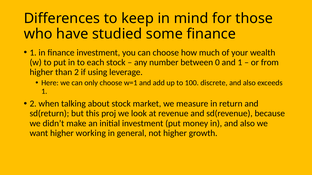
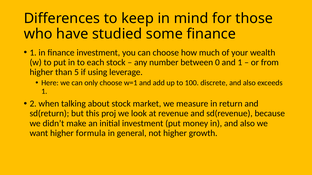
than 2: 2 -> 5
working: working -> formula
